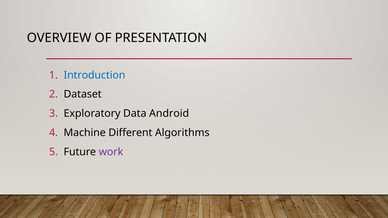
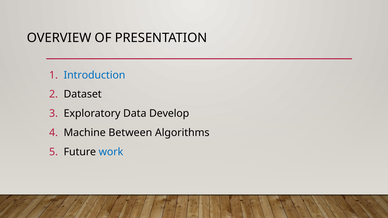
Android: Android -> Develop
Different: Different -> Between
work colour: purple -> blue
